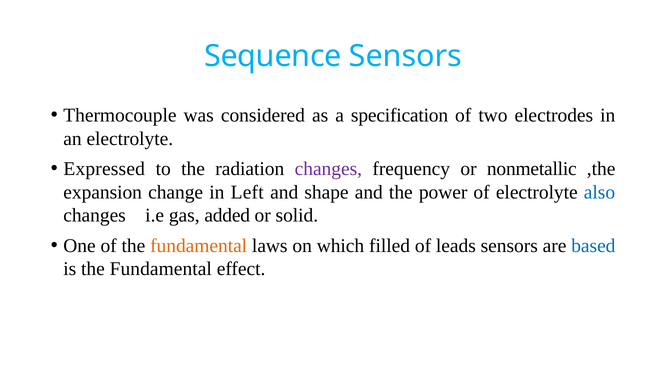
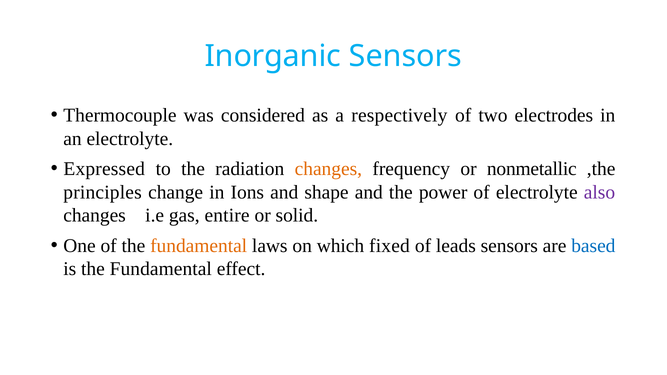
Sequence: Sequence -> Inorganic
specification: specification -> respectively
changes at (328, 169) colour: purple -> orange
expansion: expansion -> principles
Left: Left -> Ions
also colour: blue -> purple
added: added -> entire
filled: filled -> fixed
